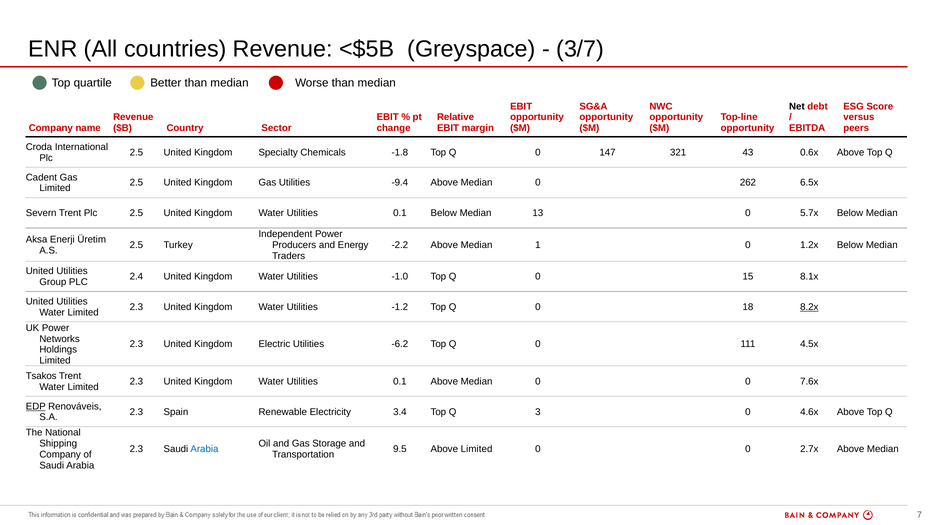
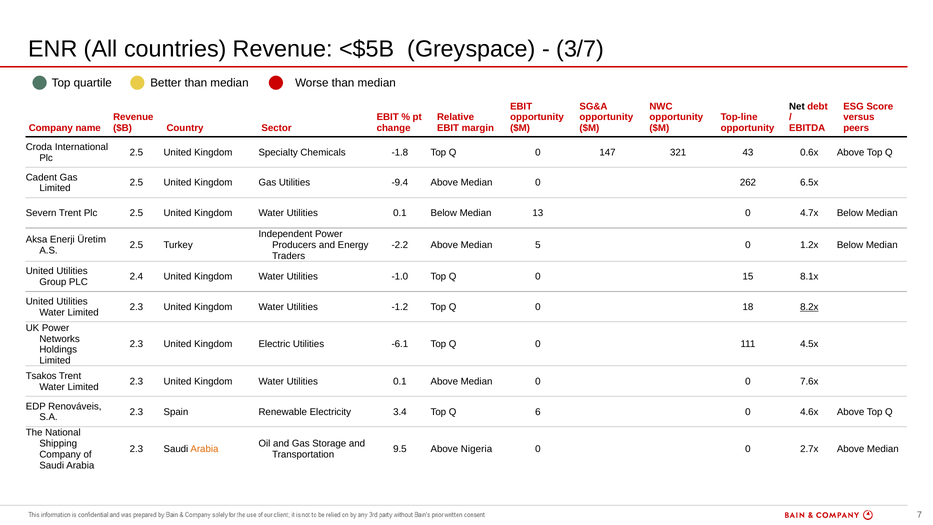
5.7x: 5.7x -> 4.7x
1: 1 -> 5
-6.2: -6.2 -> -6.1
EDP underline: present -> none
3: 3 -> 6
Arabia at (204, 449) colour: blue -> orange
Above Limited: Limited -> Nigeria
